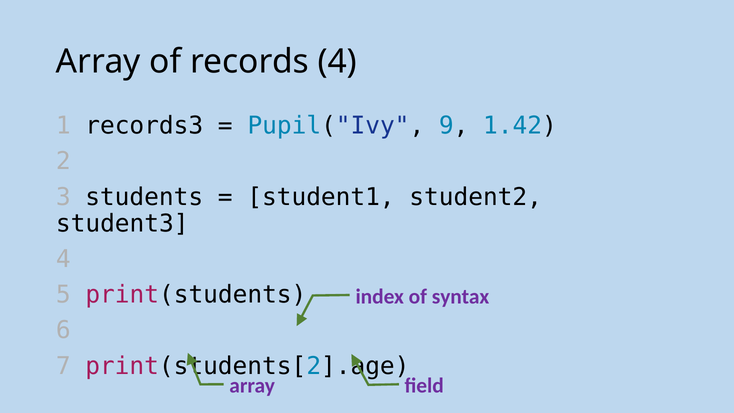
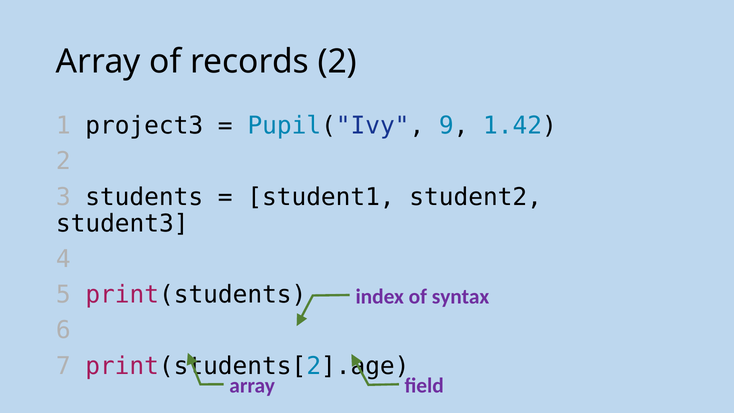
records 4: 4 -> 2
records3: records3 -> project3
